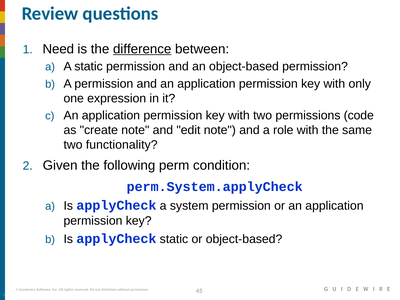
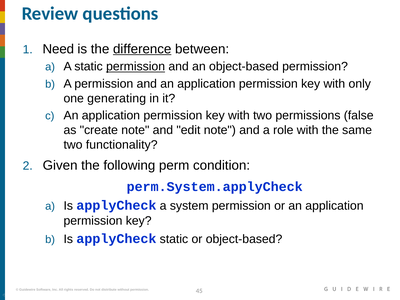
permission at (136, 67) underline: none -> present
expression: expression -> generating
code: code -> false
